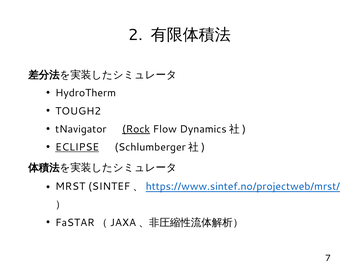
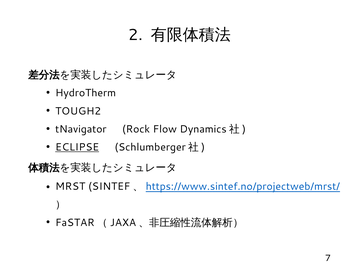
Rock underline: present -> none
